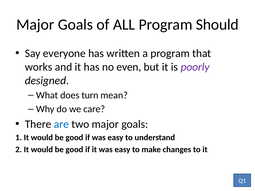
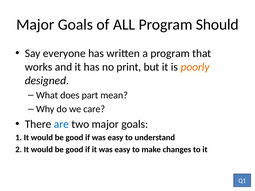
even: even -> print
poorly colour: purple -> orange
turn: turn -> part
